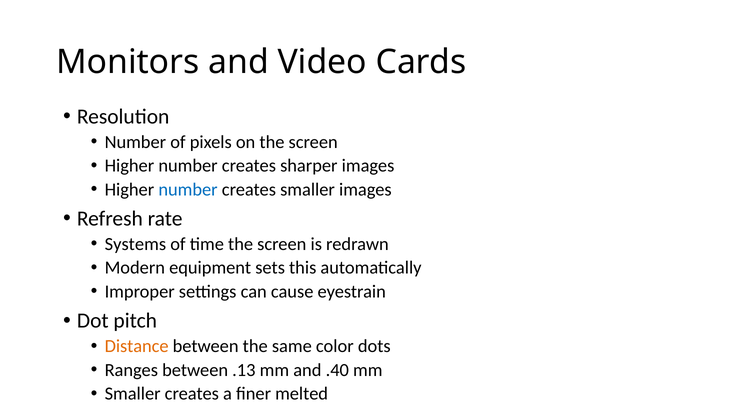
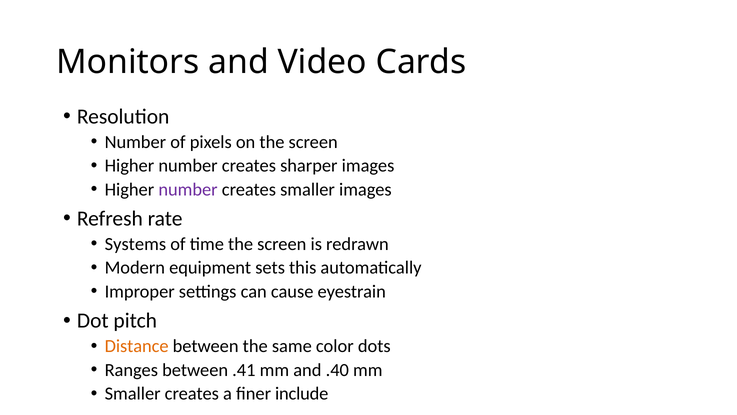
number at (188, 189) colour: blue -> purple
.13: .13 -> .41
melted: melted -> include
